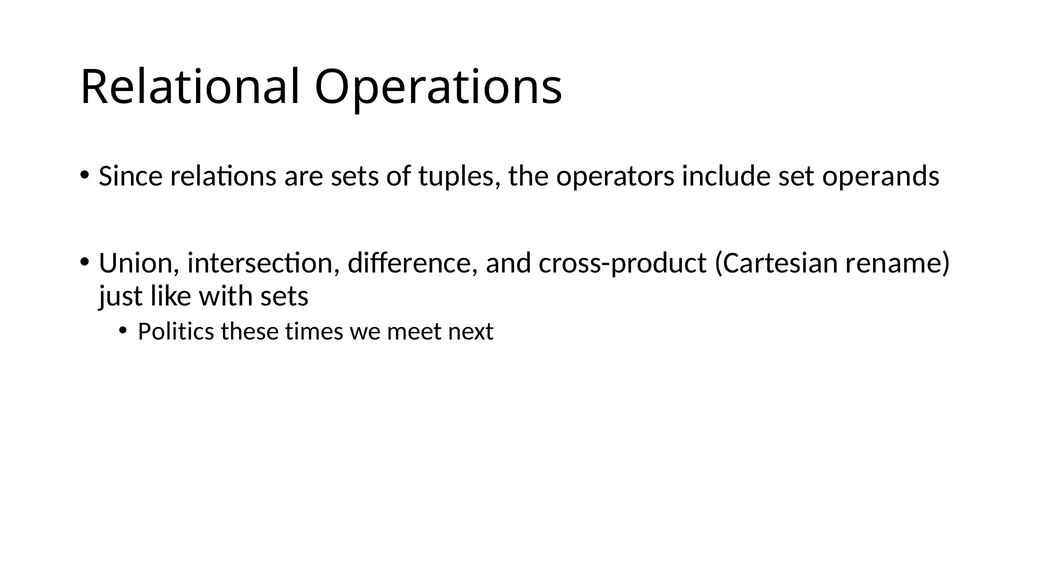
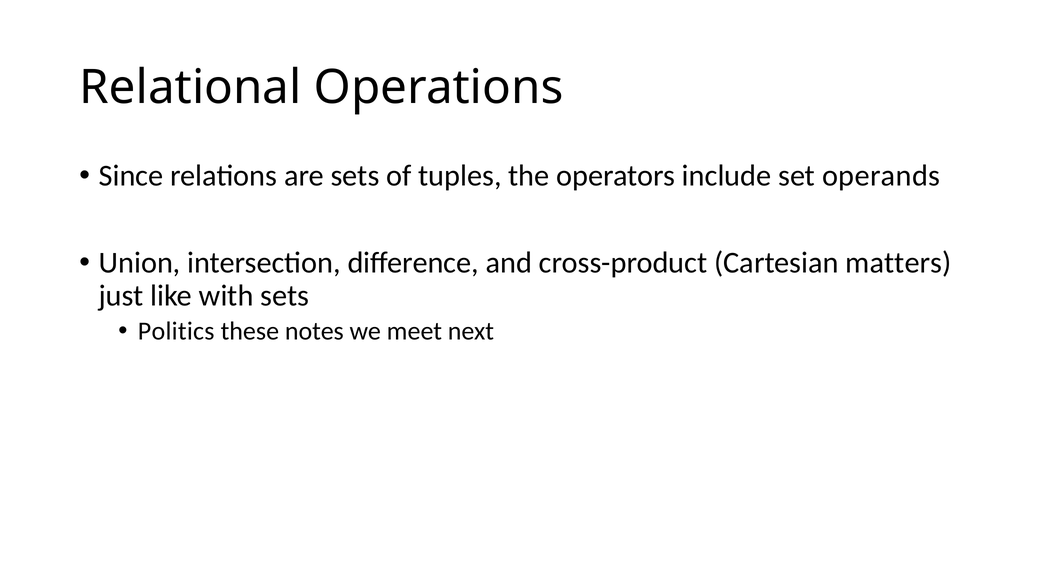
rename: rename -> matters
times: times -> notes
